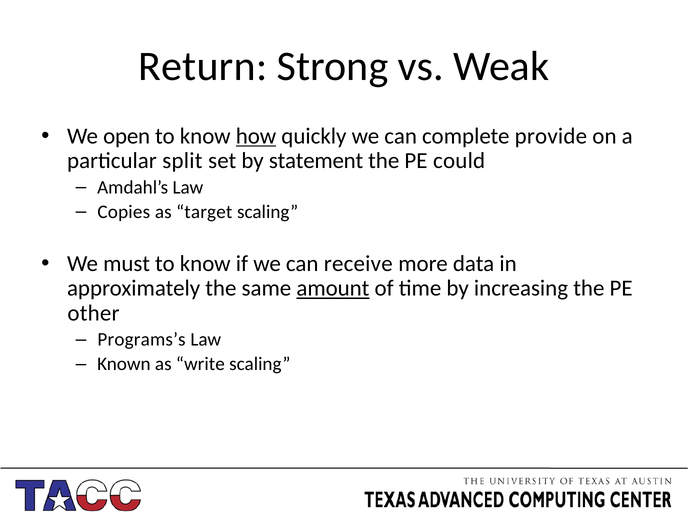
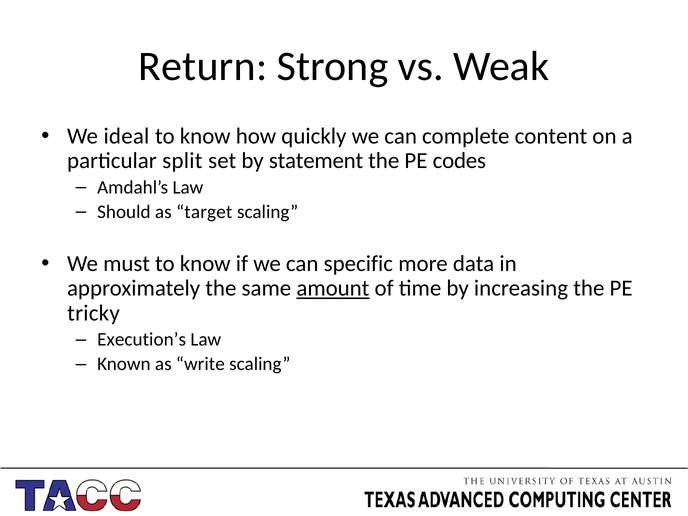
open: open -> ideal
how underline: present -> none
provide: provide -> content
could: could -> codes
Copies: Copies -> Should
receive: receive -> specific
other: other -> tricky
Programs’s: Programs’s -> Execution’s
